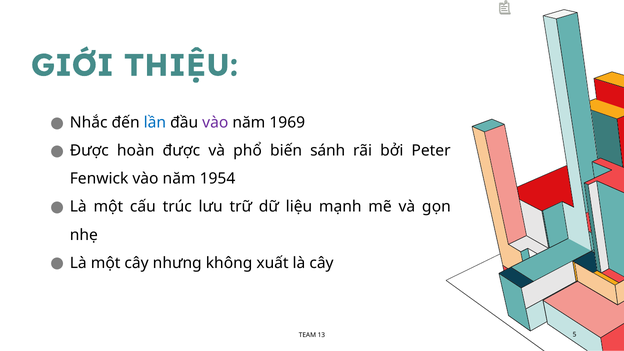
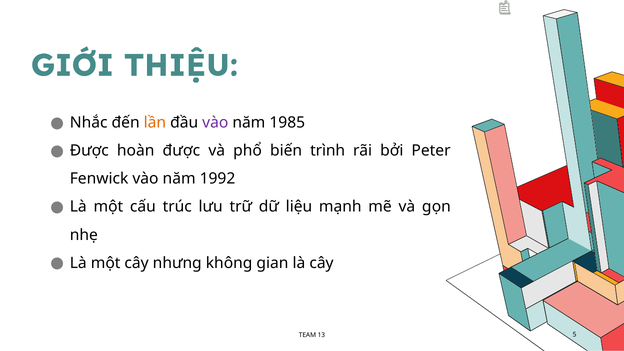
lần colour: blue -> orange
1969: 1969 -> 1985
sánh: sánh -> trình
1954: 1954 -> 1992
xuất: xuất -> gian
